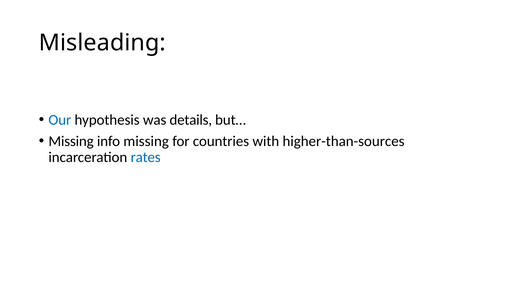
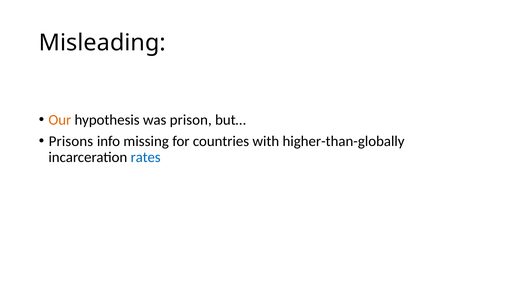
Our colour: blue -> orange
details: details -> prison
Missing at (71, 141): Missing -> Prisons
higher-than-sources: higher-than-sources -> higher-than-globally
